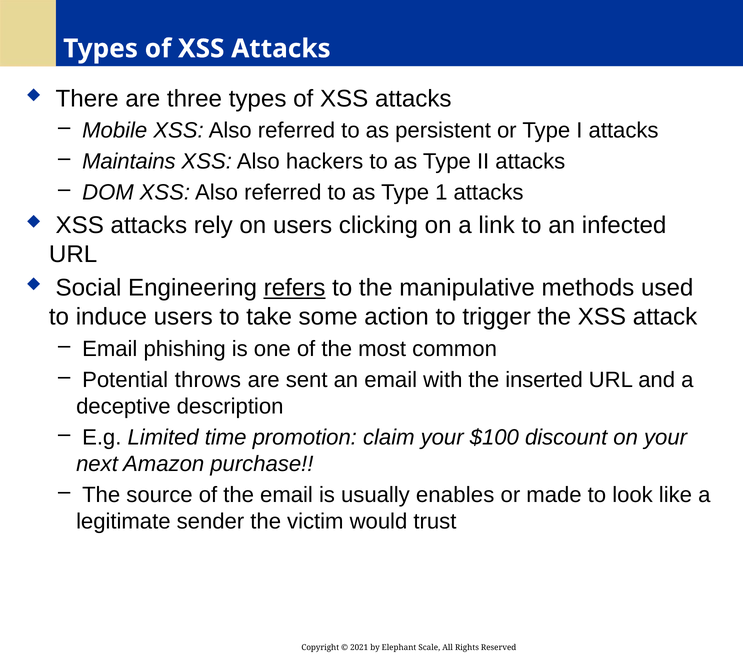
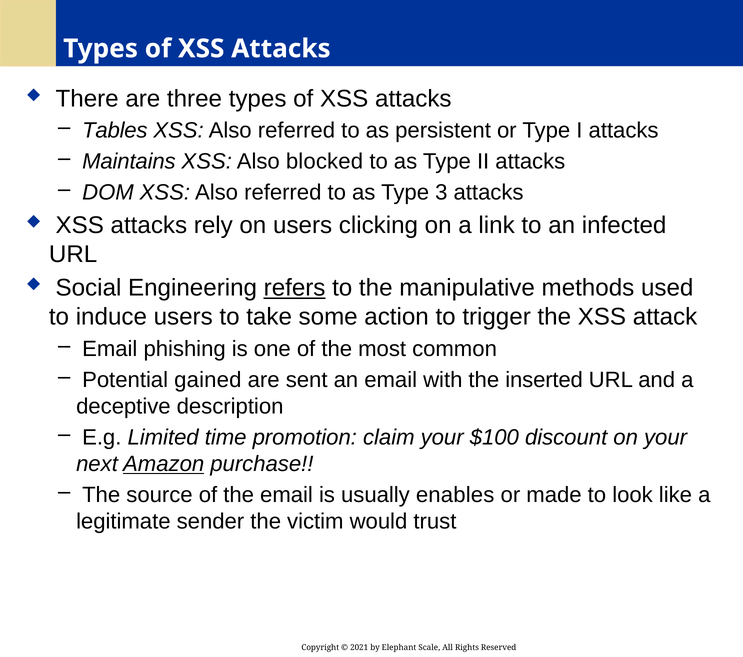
Mobile: Mobile -> Tables
hackers: hackers -> blocked
1: 1 -> 3
throws: throws -> gained
Amazon underline: none -> present
